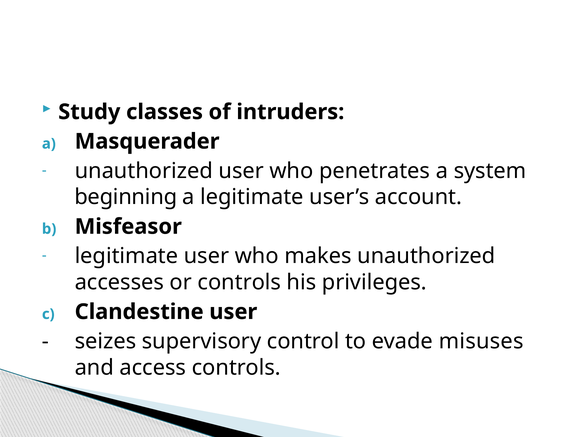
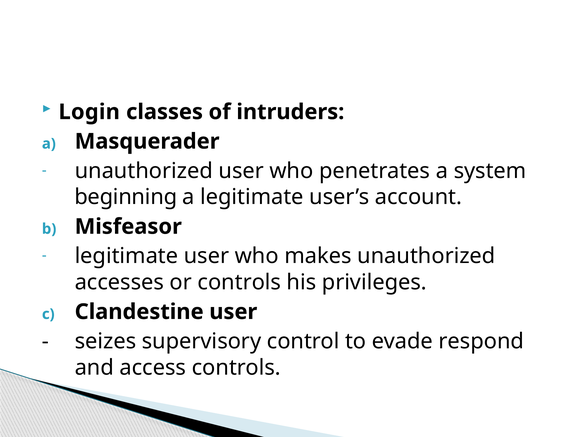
Study: Study -> Login
misuses: misuses -> respond
